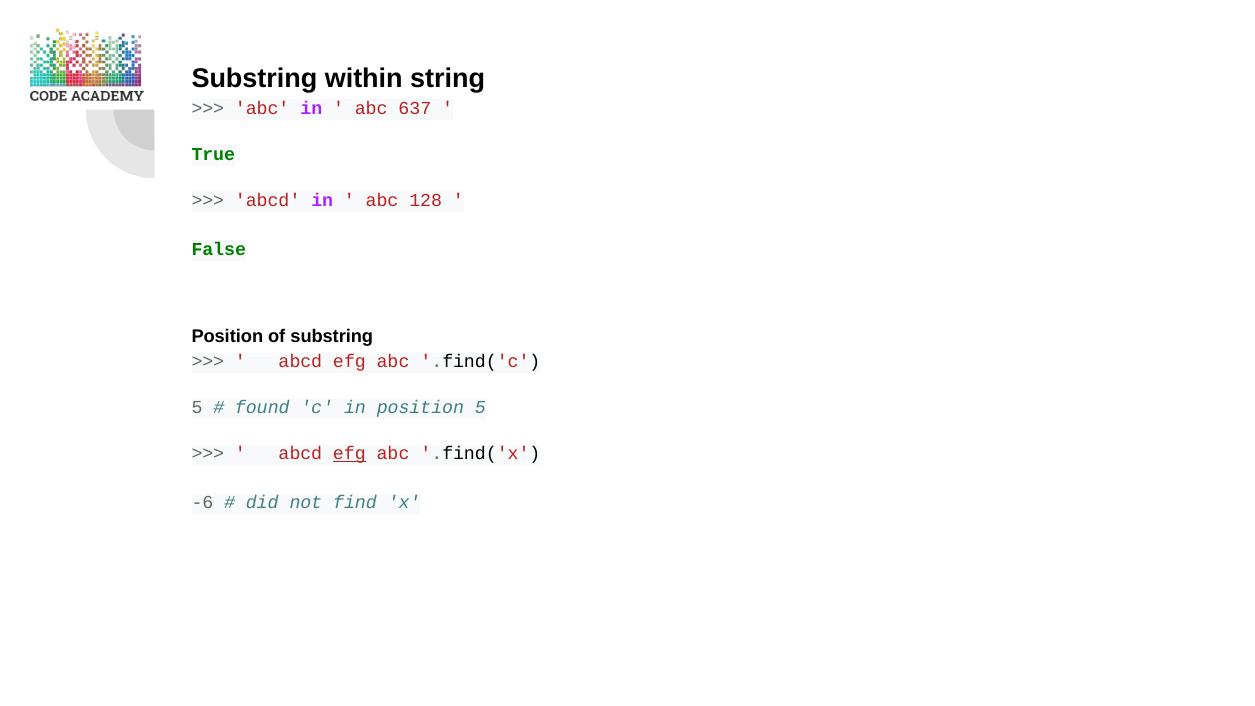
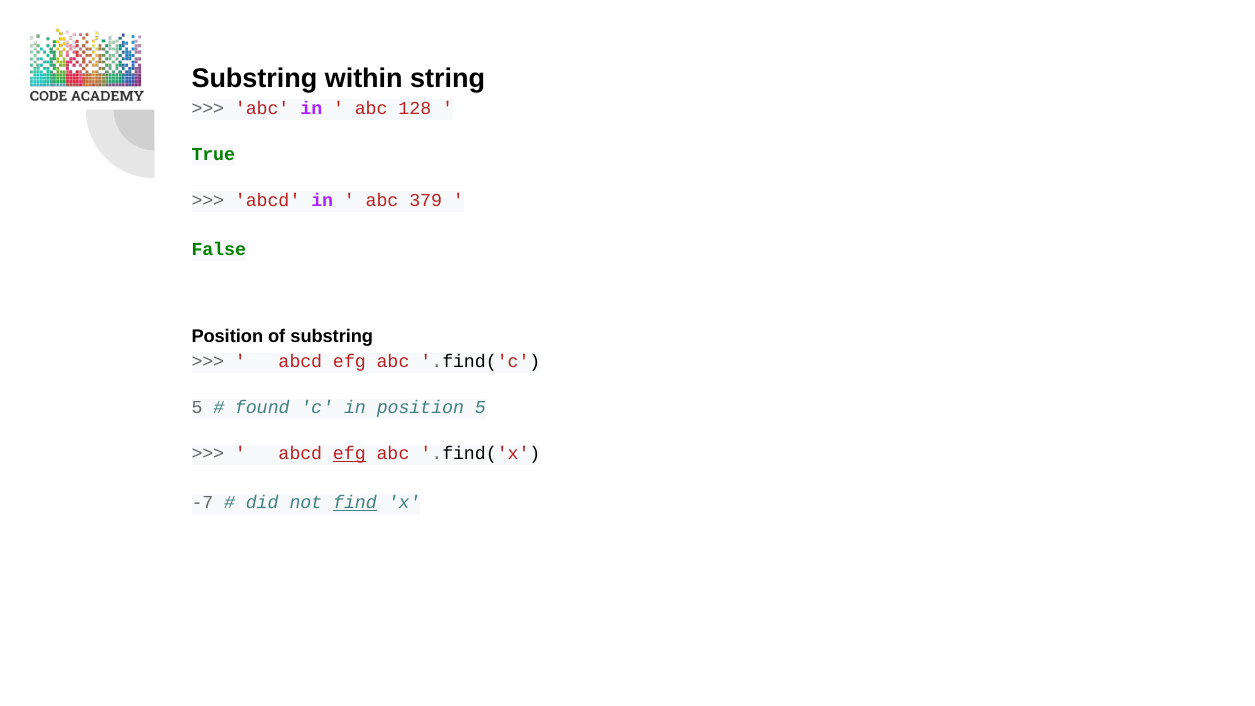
637: 637 -> 128
128: 128 -> 379
-6: -6 -> -7
find underline: none -> present
